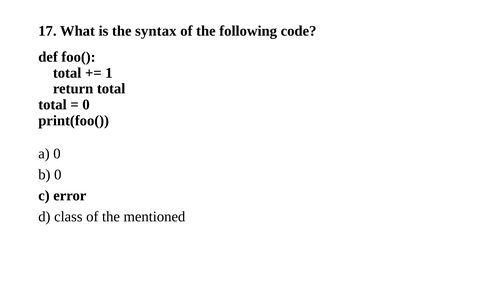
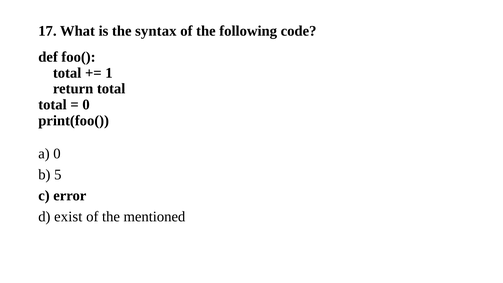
b 0: 0 -> 5
class: class -> exist
